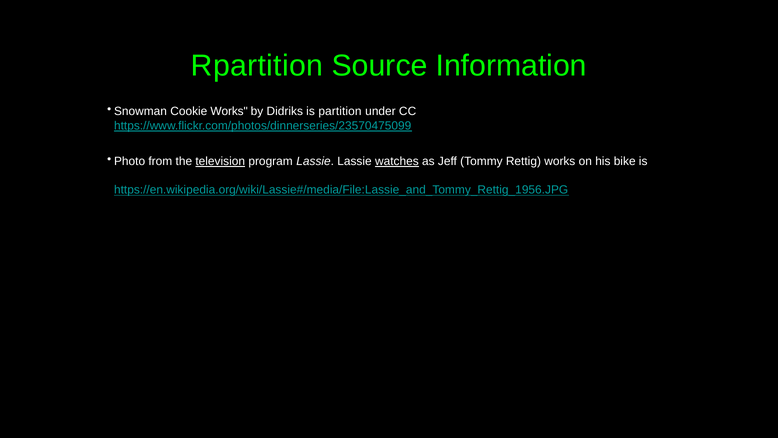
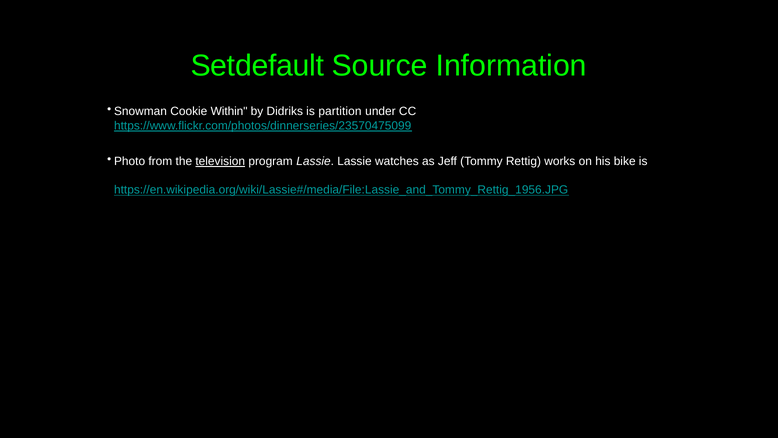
Rpartition: Rpartition -> Setdefault
Cookie Works: Works -> Within
watches underline: present -> none
